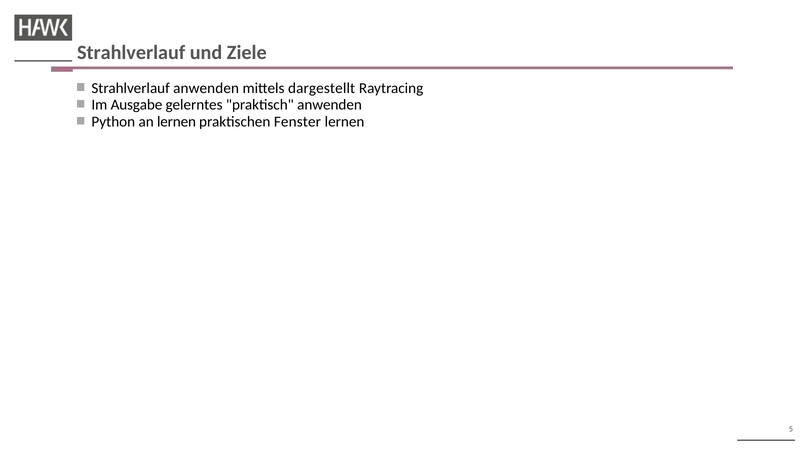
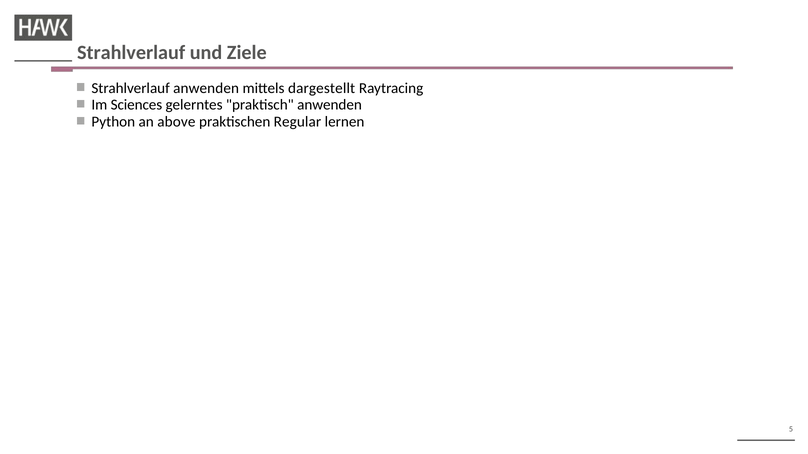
Ausgabe: Ausgabe -> Sciences
an lernen: lernen -> above
Fenster: Fenster -> Regular
